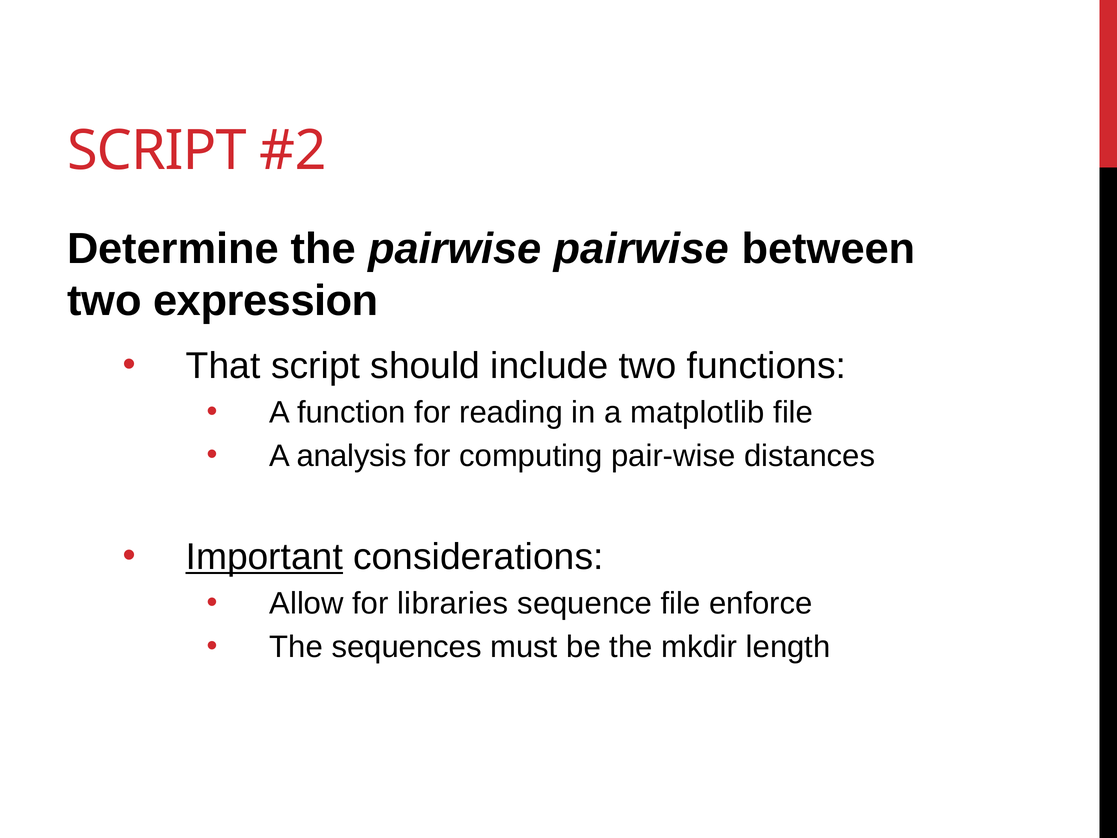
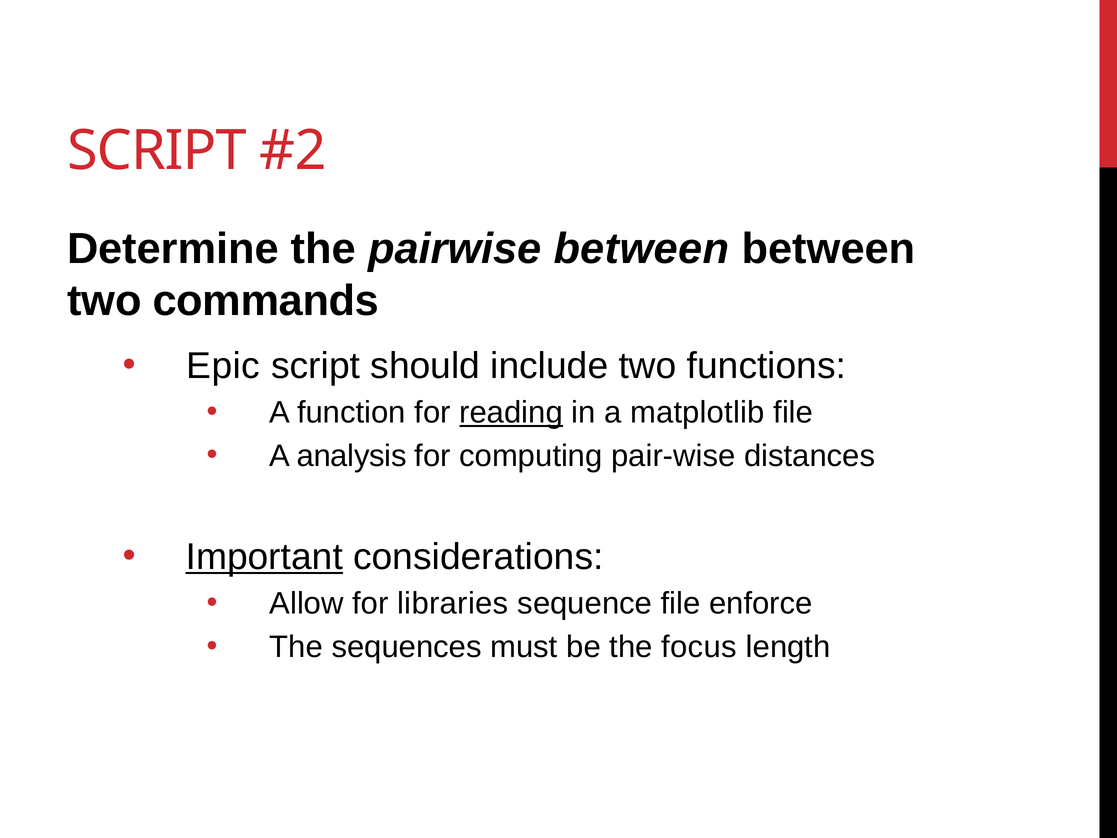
pairwise pairwise: pairwise -> between
expression: expression -> commands
That: That -> Epic
reading underline: none -> present
mkdir: mkdir -> focus
